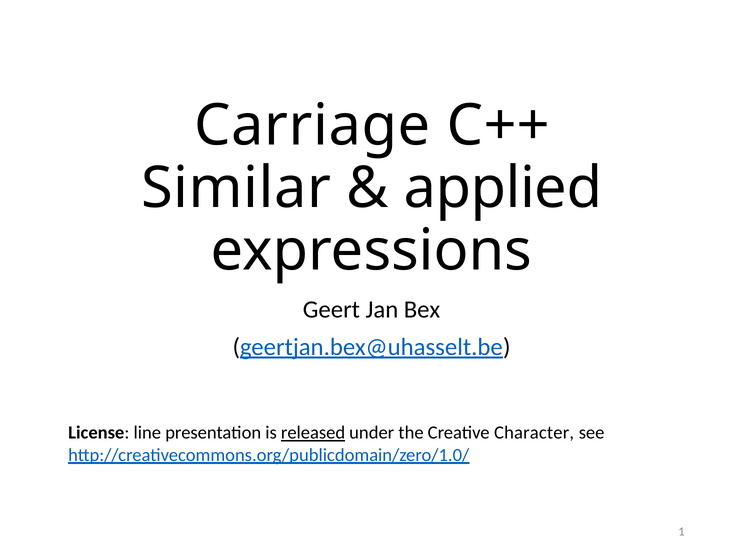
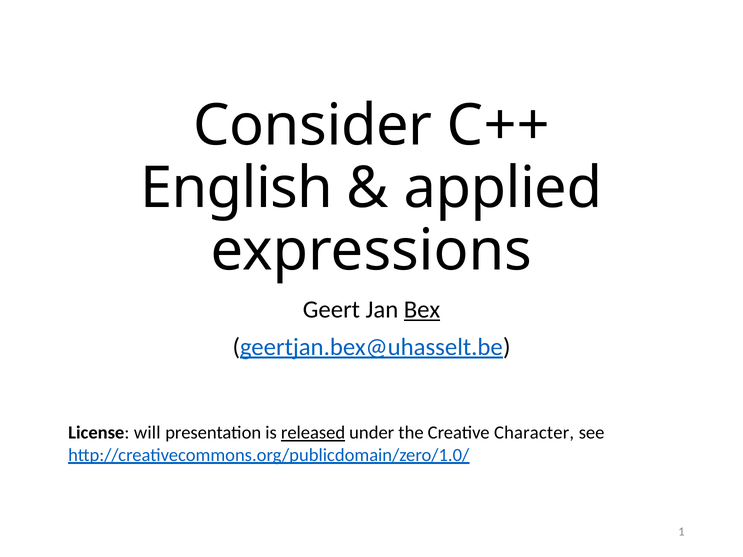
Carriage: Carriage -> Consider
Similar: Similar -> English
Bex underline: none -> present
line: line -> will
